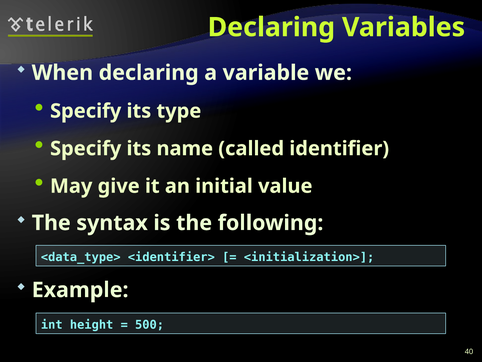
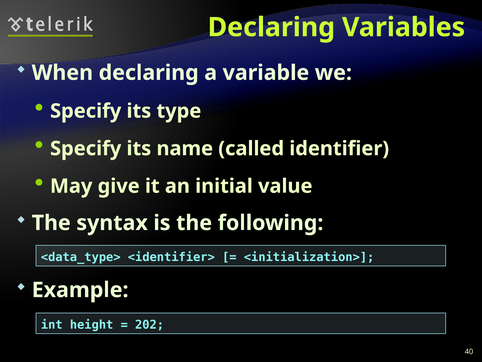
500: 500 -> 202
